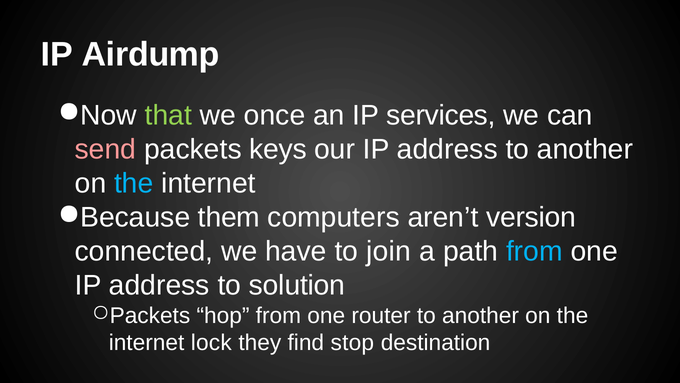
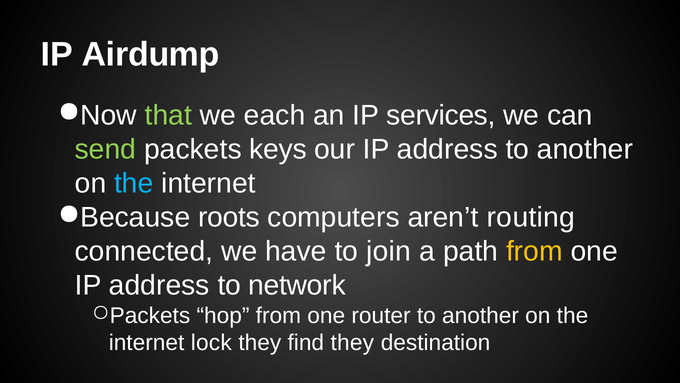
once: once -> each
send colour: pink -> light green
them: them -> roots
version: version -> routing
from at (534, 251) colour: light blue -> yellow
solution: solution -> network
find stop: stop -> they
